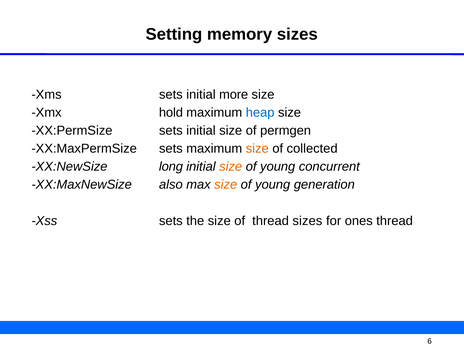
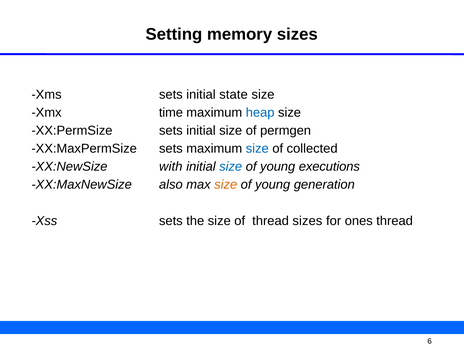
more: more -> state
hold: hold -> time
size at (257, 149) colour: orange -> blue
long: long -> with
size at (231, 167) colour: orange -> blue
concurrent: concurrent -> executions
